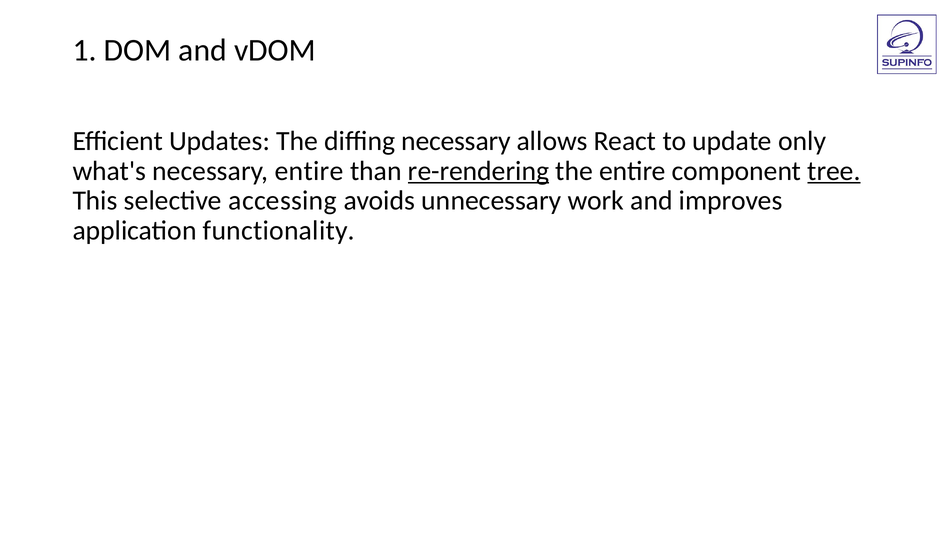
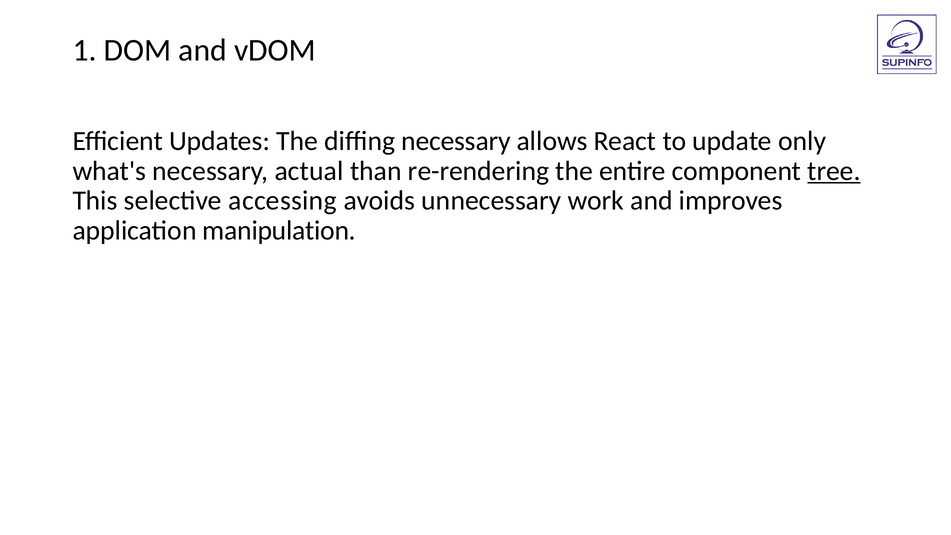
necessary entire: entire -> actual
re-rendering underline: present -> none
functionality: functionality -> manipulation
